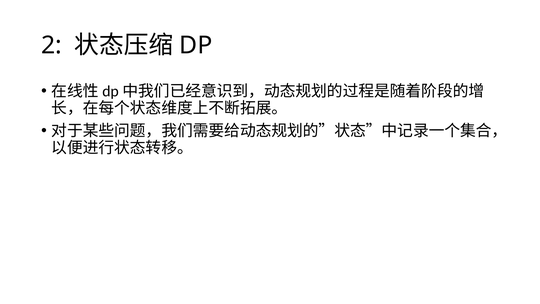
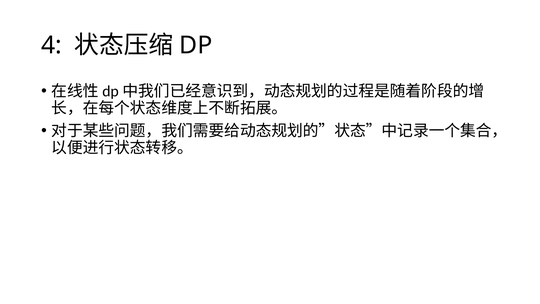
2: 2 -> 4
